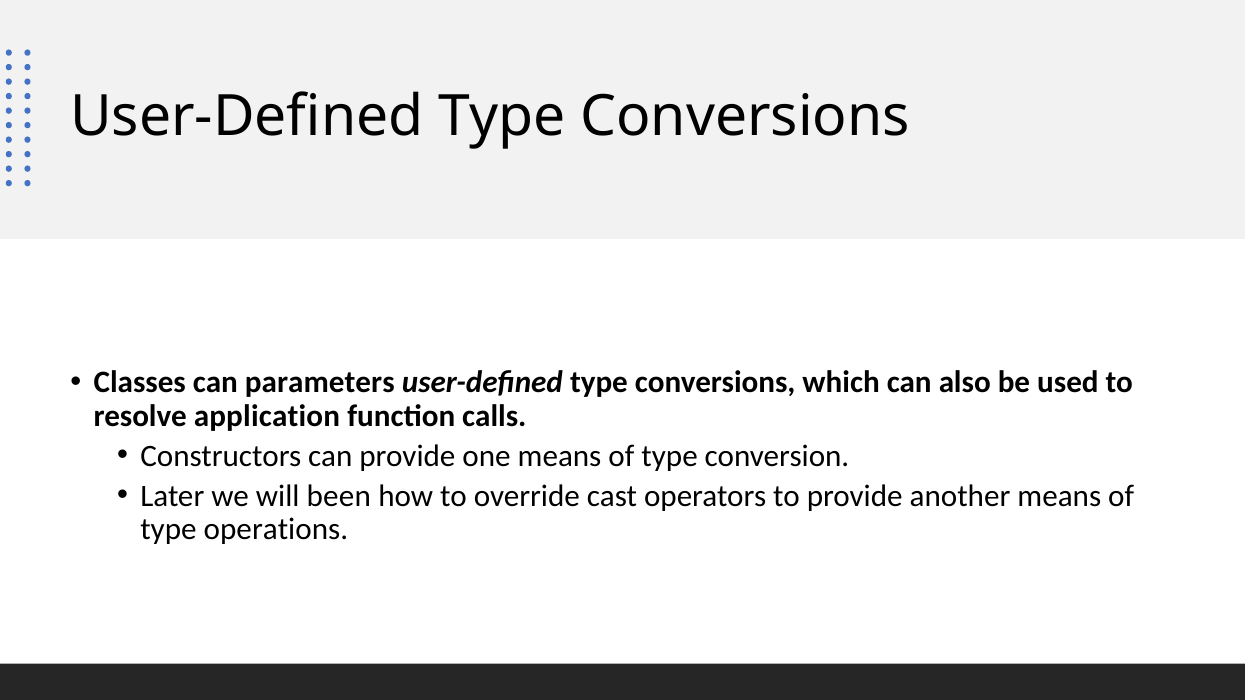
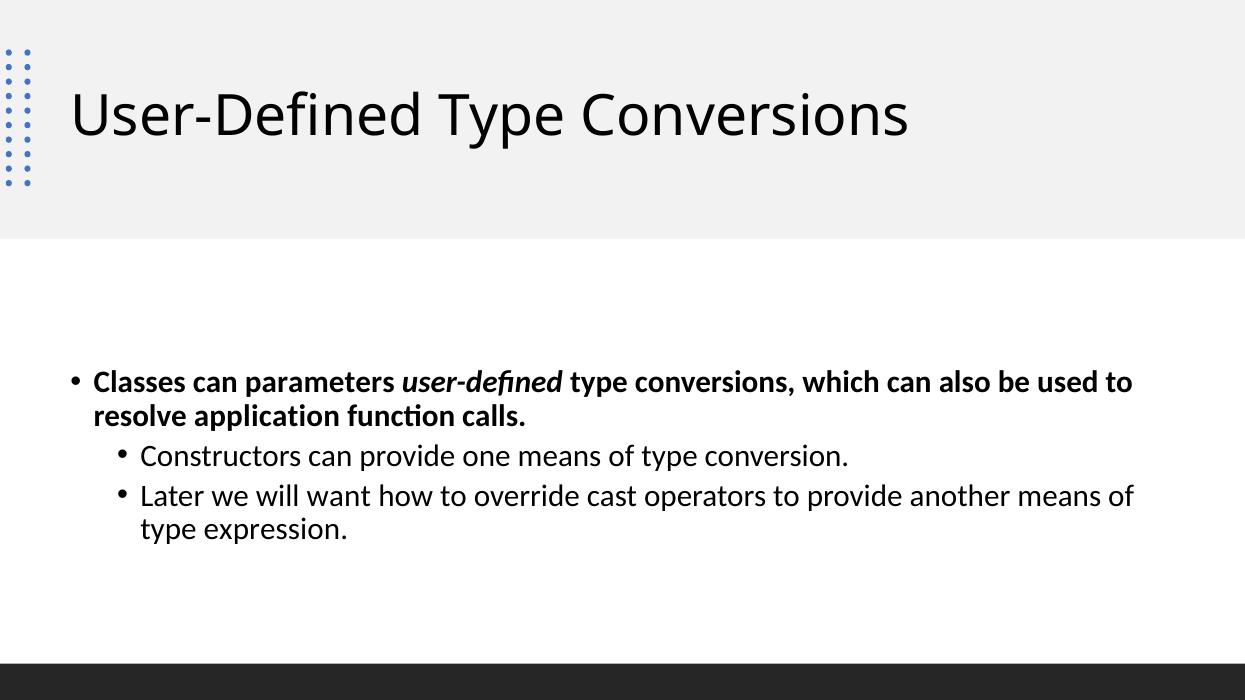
been: been -> want
operations: operations -> expression
